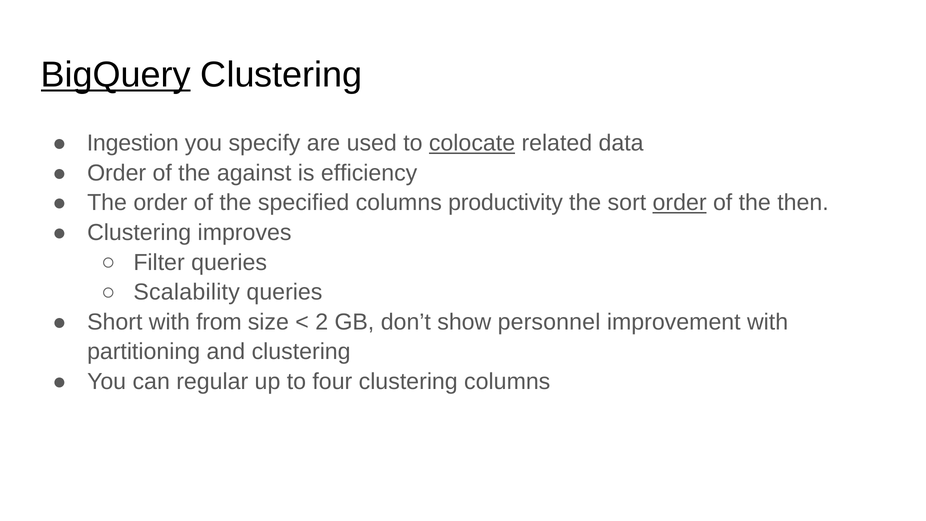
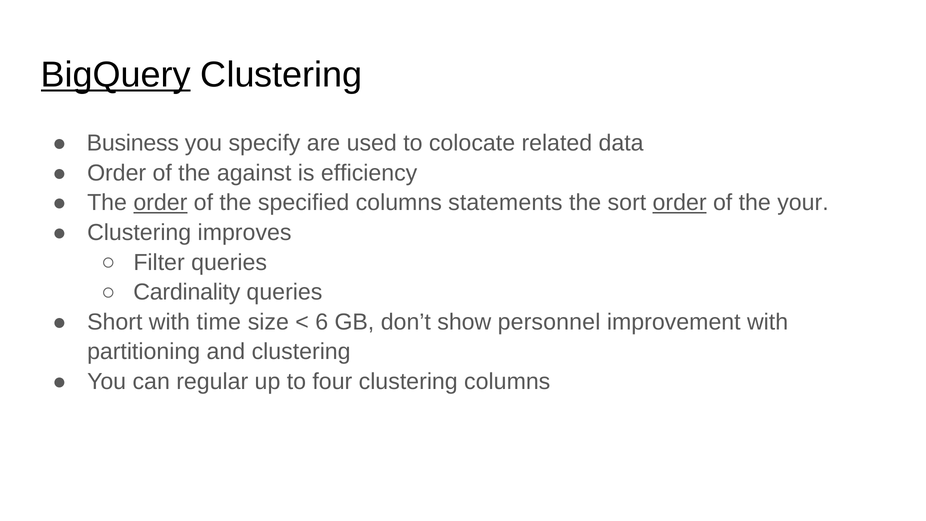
Ingestion: Ingestion -> Business
colocate underline: present -> none
order at (160, 203) underline: none -> present
productivity: productivity -> statements
then: then -> your
Scalability: Scalability -> Cardinality
from: from -> time
2: 2 -> 6
